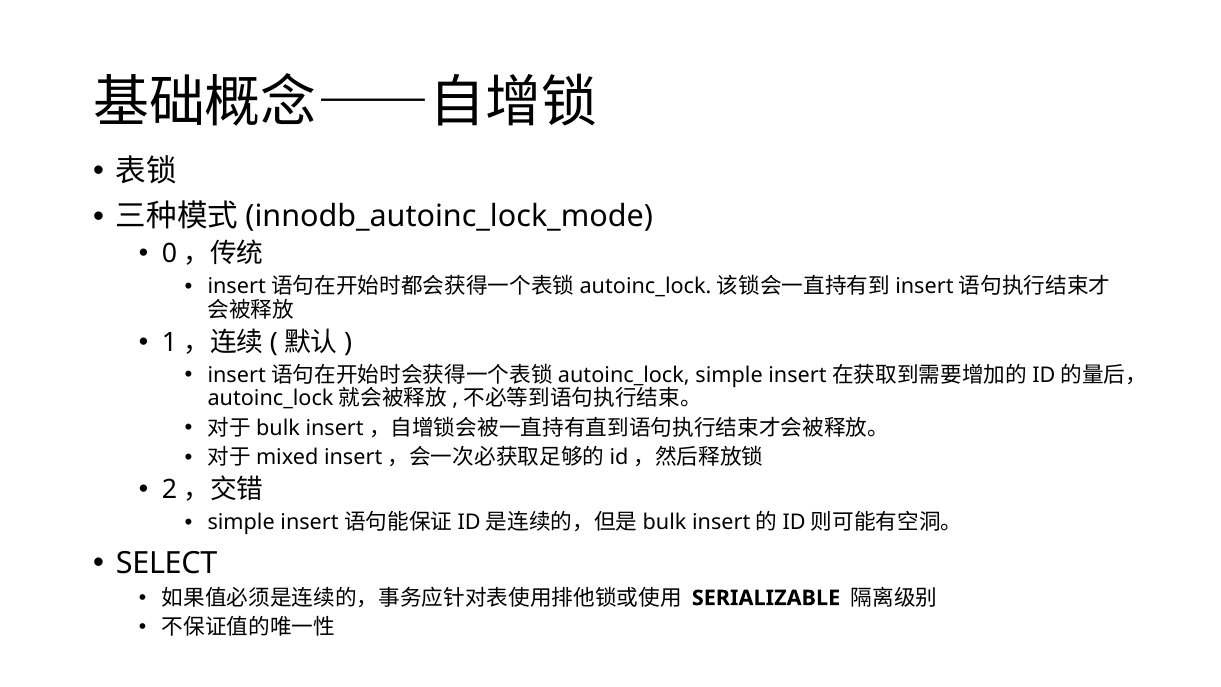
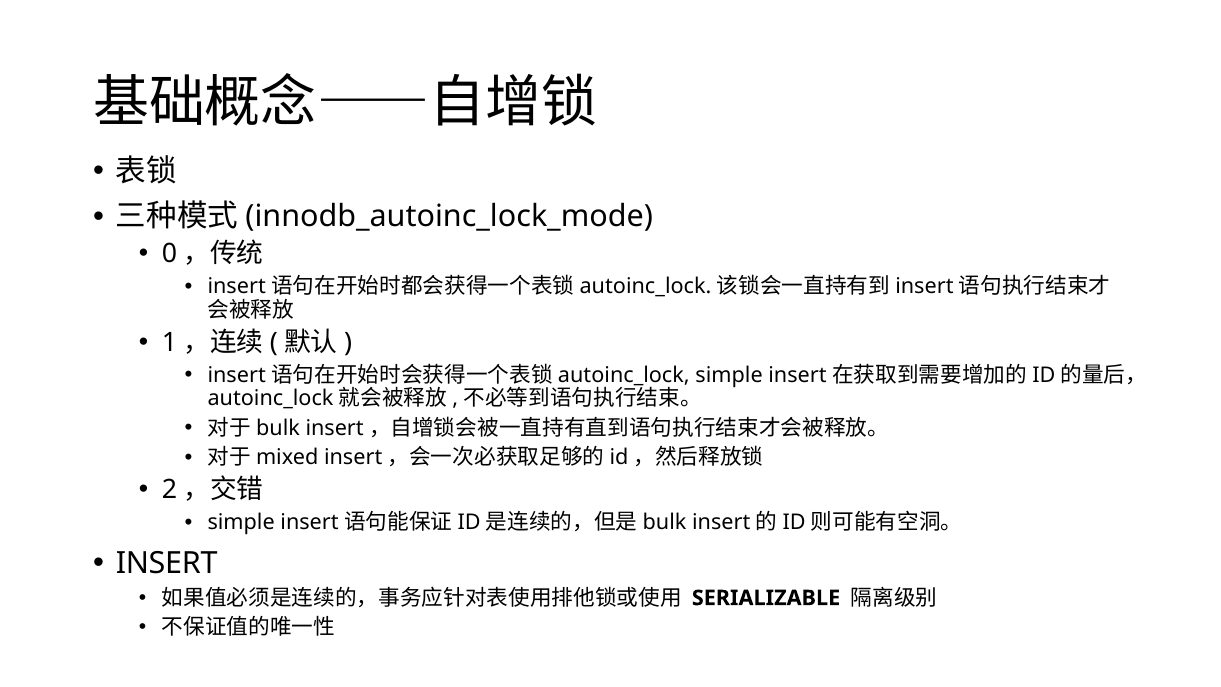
SELECT: SELECT -> INSERT
